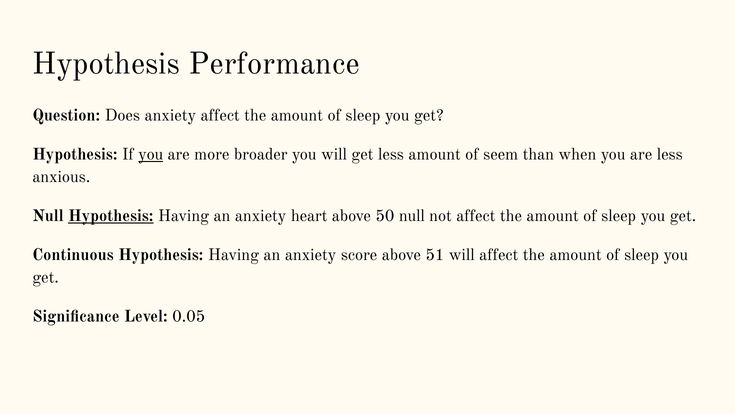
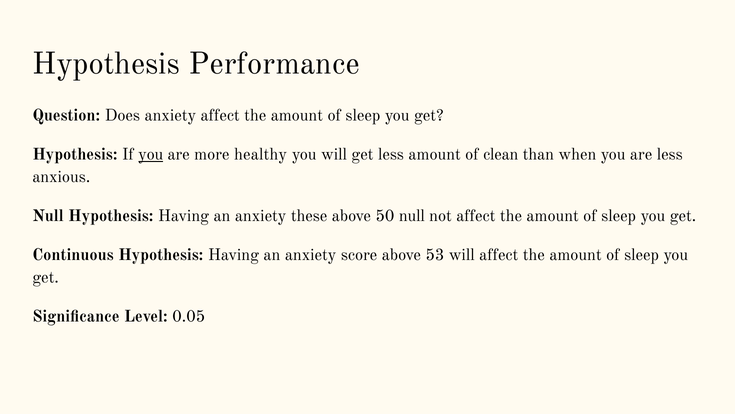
broader: broader -> healthy
seem: seem -> clean
Hypothesis at (111, 216) underline: present -> none
heart: heart -> these
51: 51 -> 53
